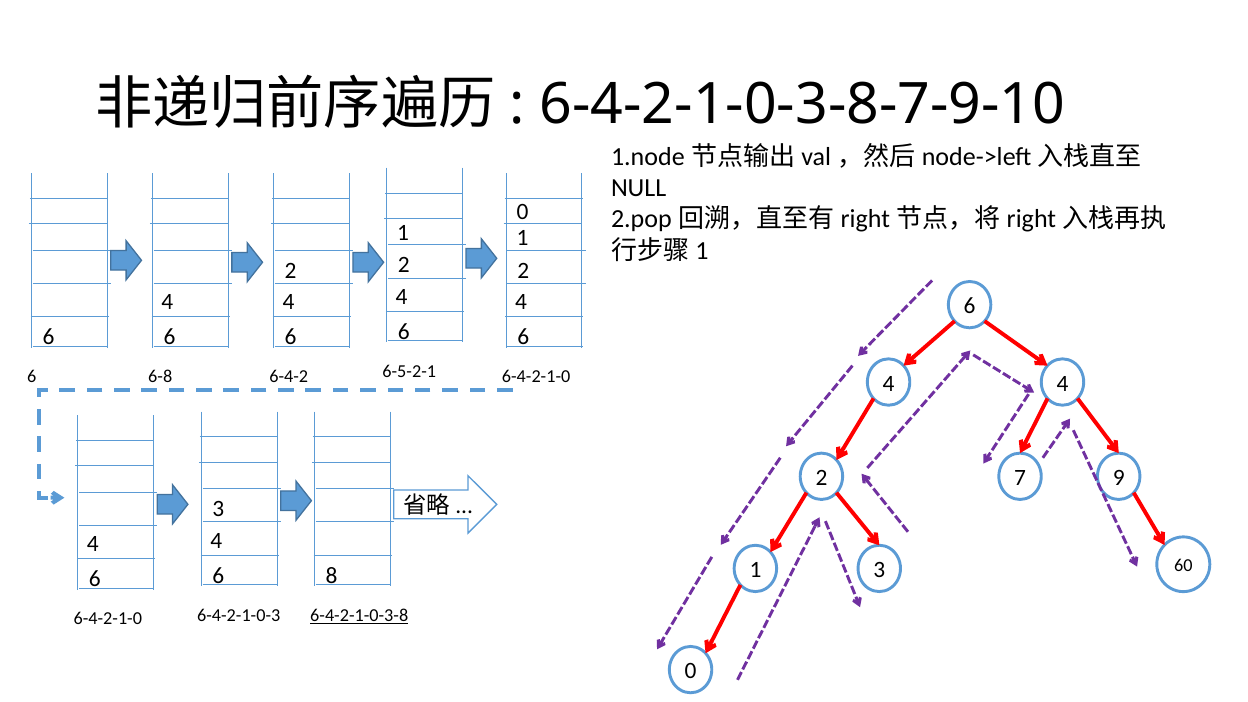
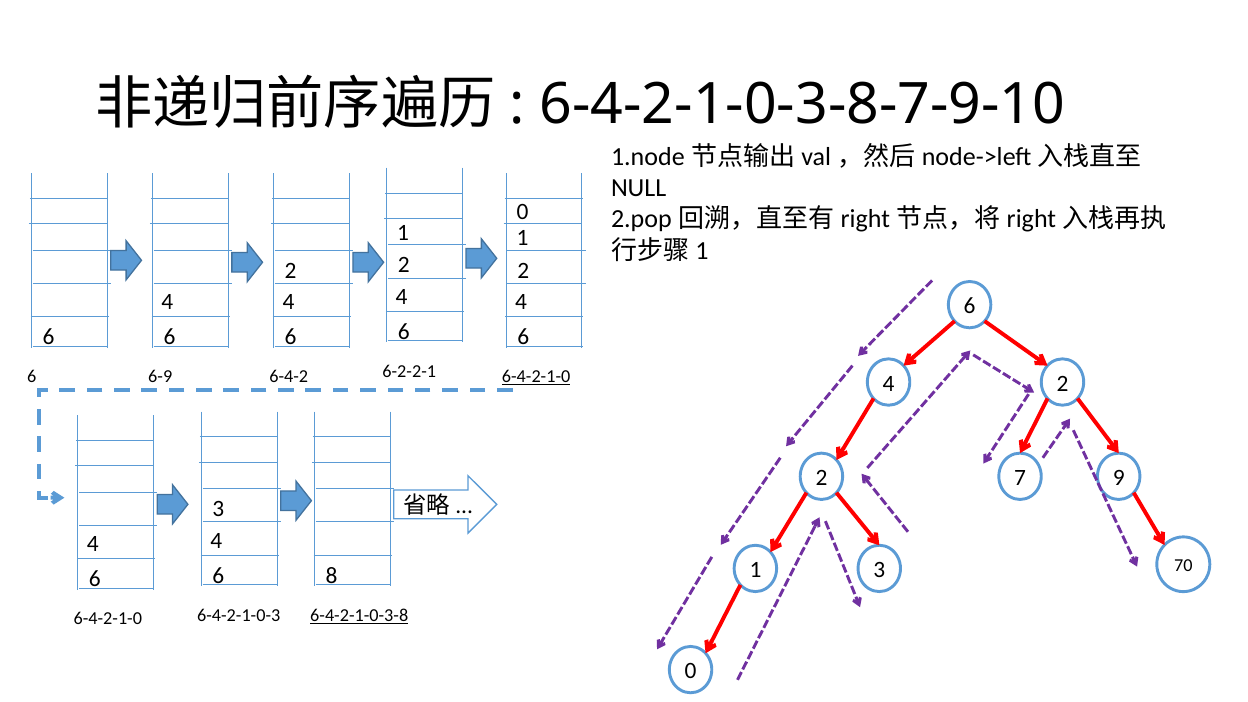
6-5-2-1: 6-5-2-1 -> 6-2-2-1
6-8: 6-8 -> 6-9
6-4-2-1-0 at (536, 377) underline: none -> present
4 at (1063, 384): 4 -> 2
60: 60 -> 70
